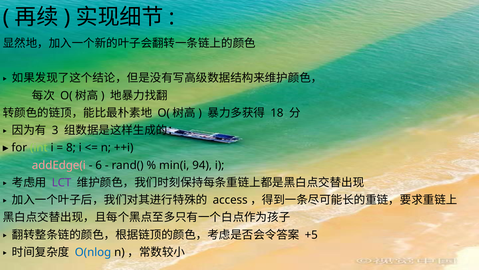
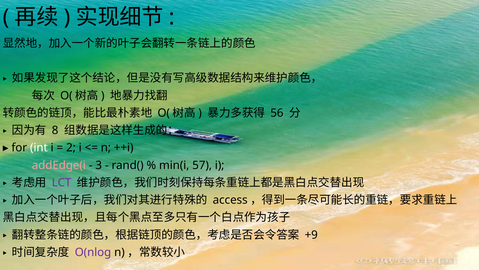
18: 18 -> 56
3: 3 -> 8
int colour: light green -> white
8: 8 -> 2
6: 6 -> 3
94: 94 -> 57
+5: +5 -> +9
O(nlog colour: blue -> purple
